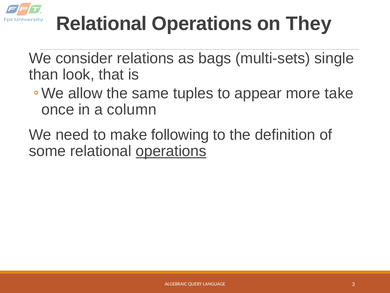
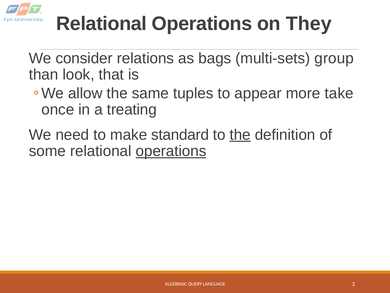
single: single -> group
column: column -> treating
following: following -> standard
the at (240, 135) underline: none -> present
